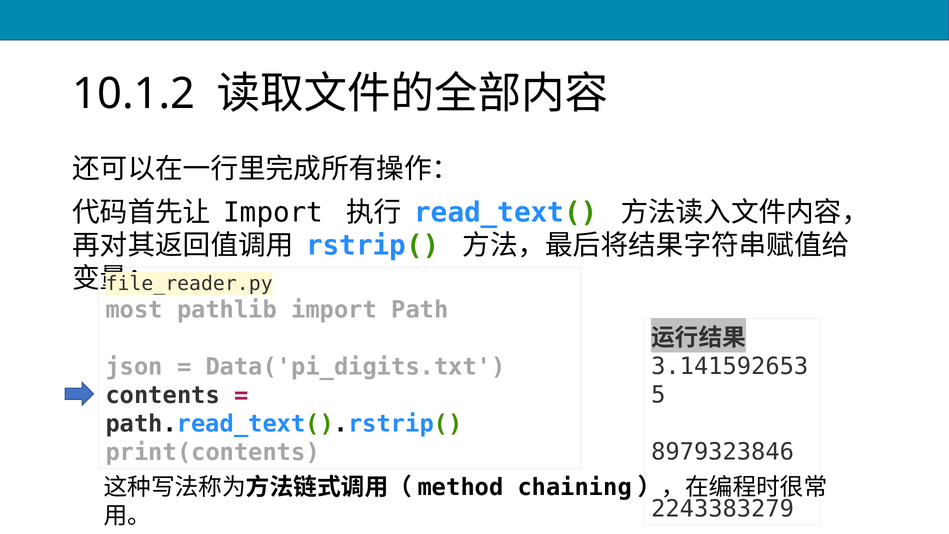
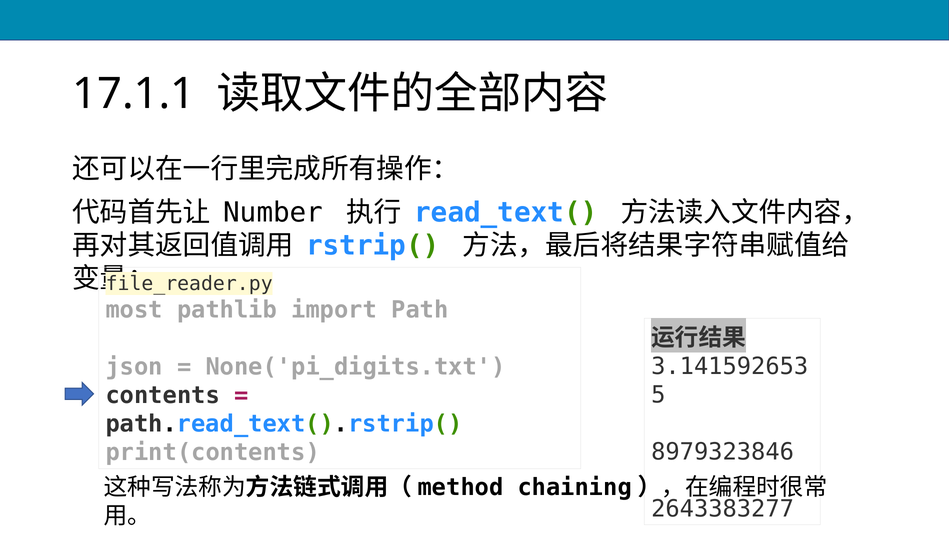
10.1.2: 10.1.2 -> 17.1.1
Import at (273, 212): Import -> Number
Data('pi_digits.txt: Data('pi_digits.txt -> None('pi_digits.txt
2243383279: 2243383279 -> 2643383277
